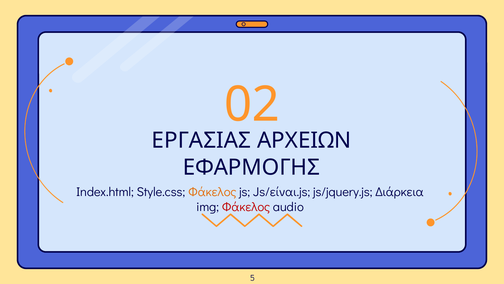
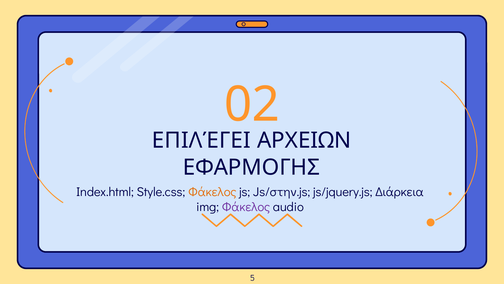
ΕΡΓΑΣΙΑΣ: ΕΡΓΑΣΙΑΣ -> ΕΠΙΛΈΓΕΙ
Js/είναι.js: Js/είναι.js -> Js/στην.js
Φάκελος at (246, 207) colour: red -> purple
